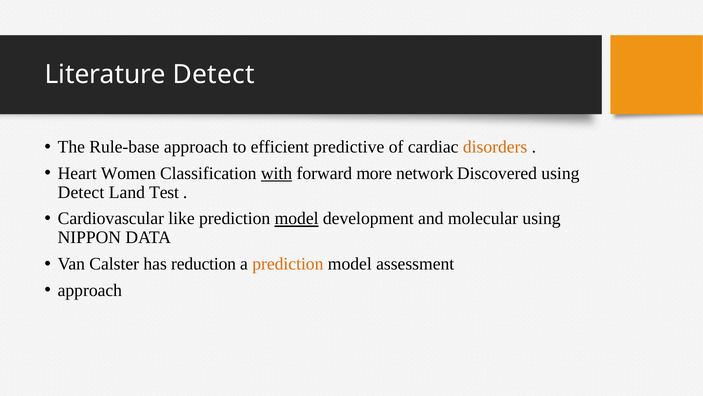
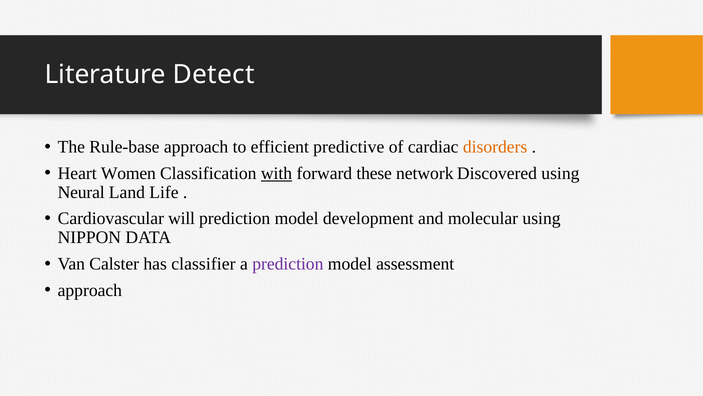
more: more -> these
Detect at (81, 192): Detect -> Neural
Test: Test -> Life
like: like -> will
model at (297, 218) underline: present -> none
reduction: reduction -> classifier
prediction at (288, 264) colour: orange -> purple
